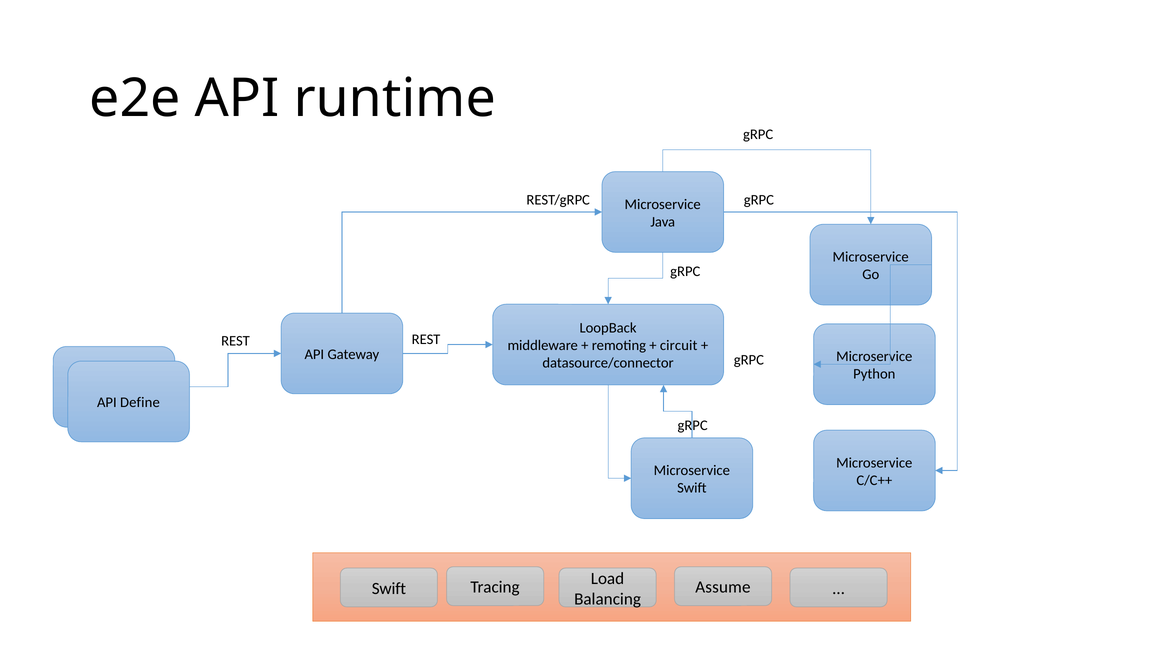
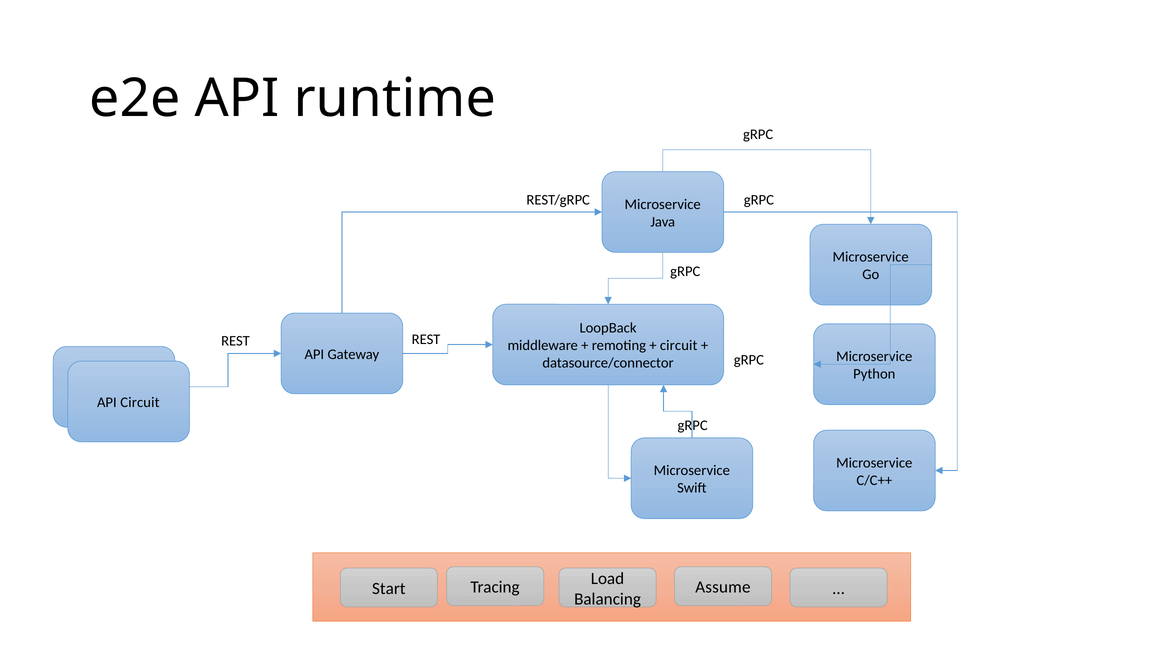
API Define: Define -> Circuit
Swift at (389, 589): Swift -> Start
